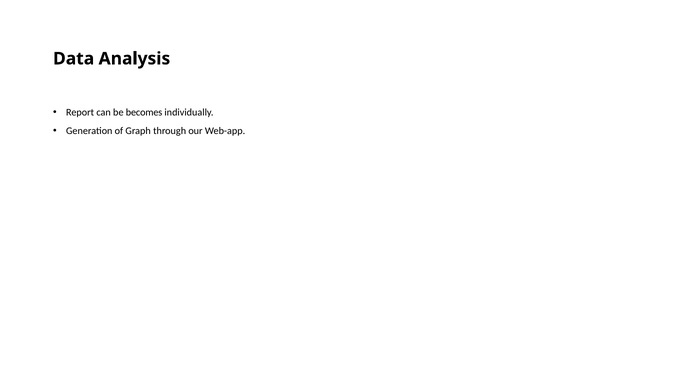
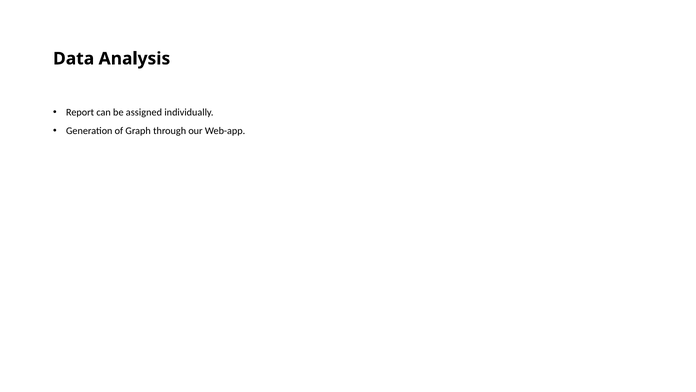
becomes: becomes -> assigned
